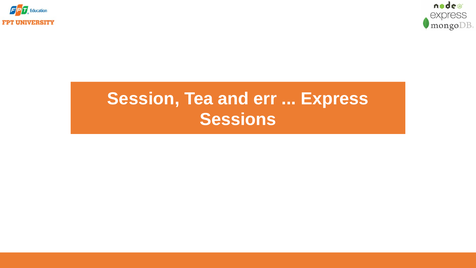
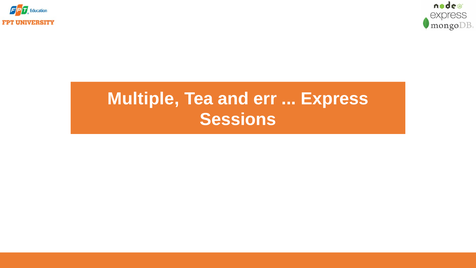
Session: Session -> Multiple
